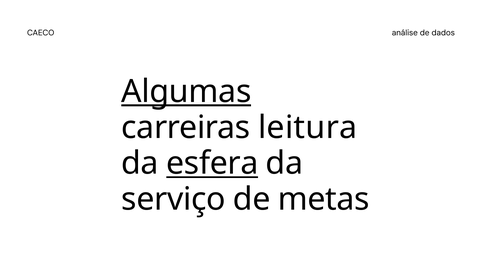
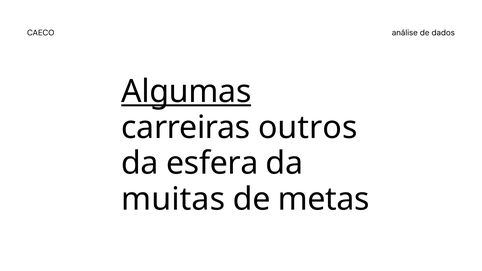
leitura: leitura -> outros
esfera underline: present -> none
serviço: serviço -> muitas
